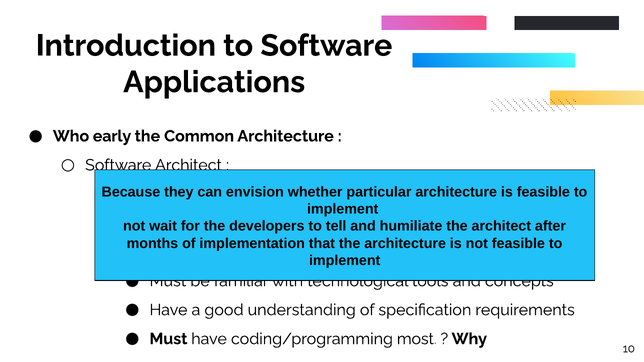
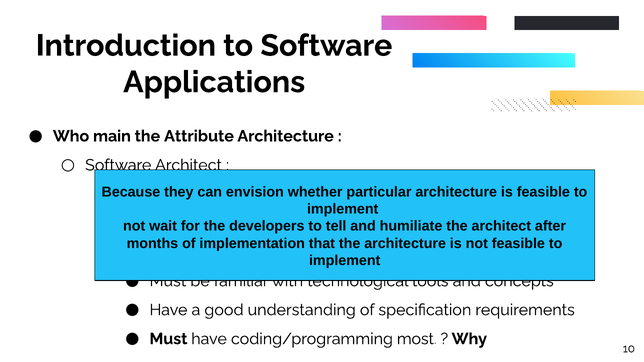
early: early -> main
Common: Common -> Attribute
